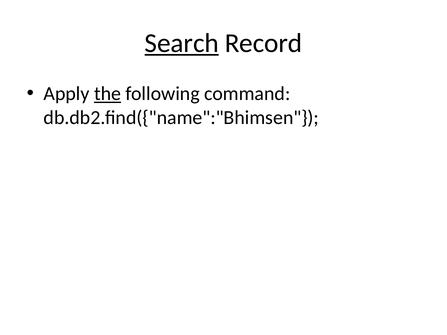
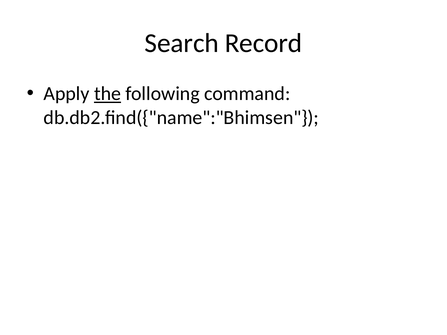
Search underline: present -> none
